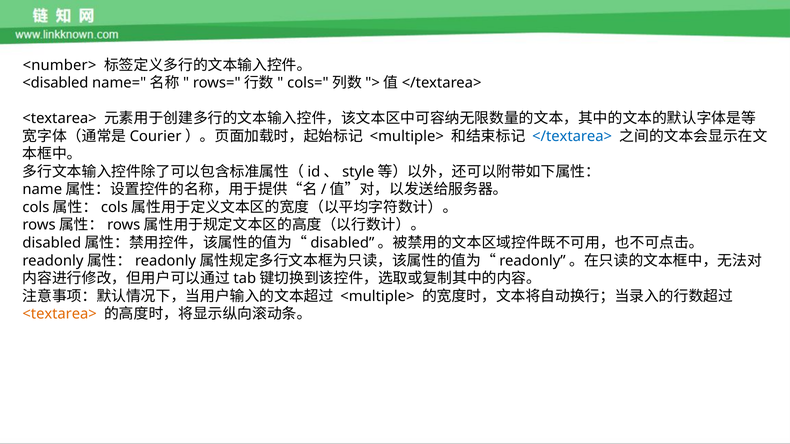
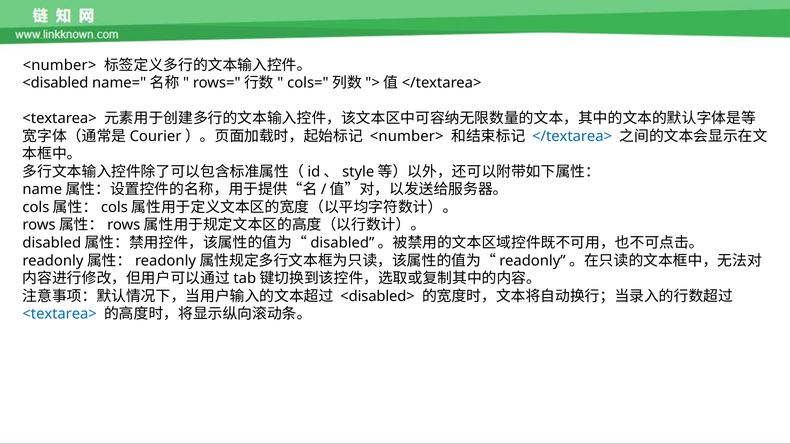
<multiple> at (407, 136): <multiple> -> <number>
<multiple> at (377, 296): <multiple> -> <disabled>
<textarea> at (60, 314) colour: orange -> blue
